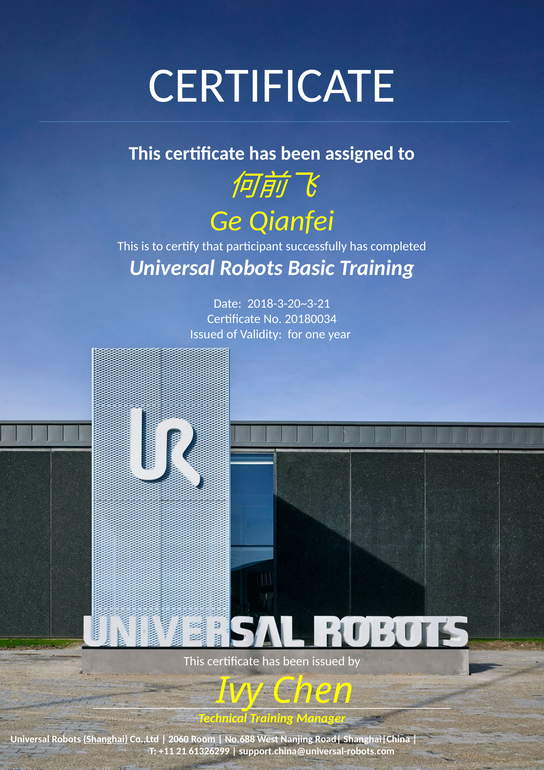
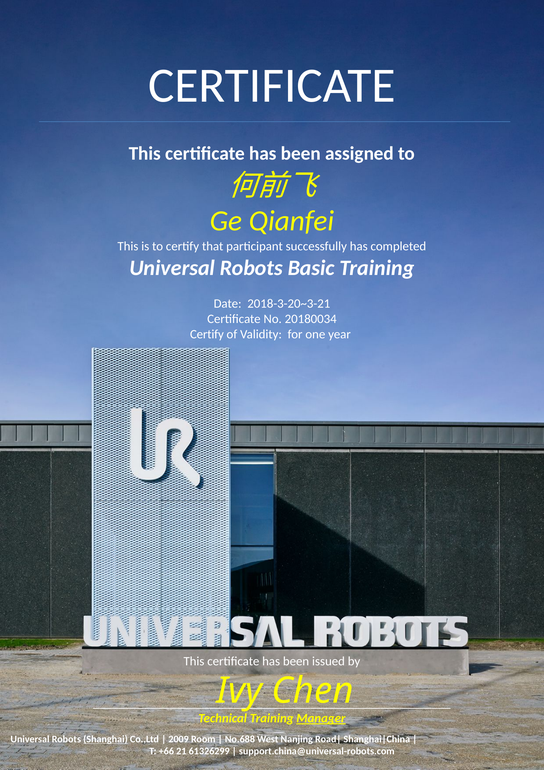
Issued at (207, 334): Issued -> Certify
Manager underline: none -> present
2060: 2060 -> 2009
+11: +11 -> +66
